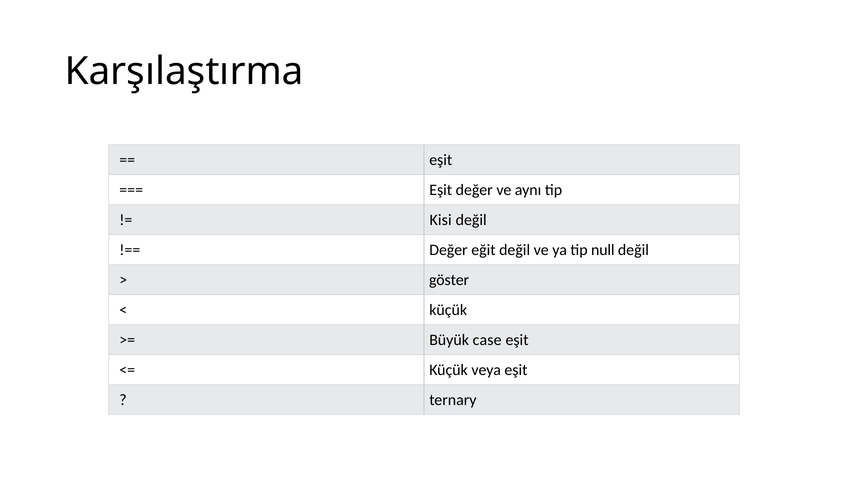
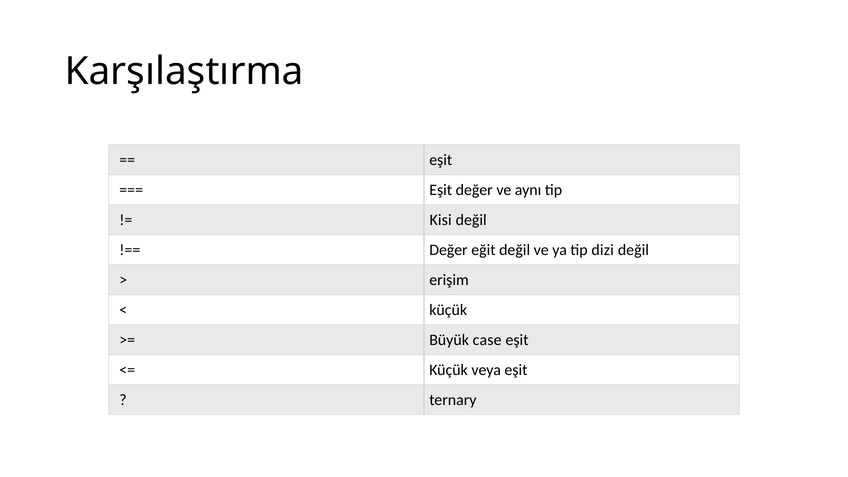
null: null -> dizi
göster: göster -> erişim
